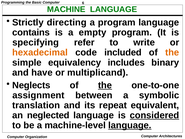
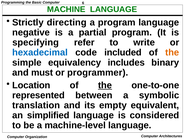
contains: contains -> negative
empty: empty -> partial
hexadecimal colour: orange -> blue
have: have -> must
multiplicand: multiplicand -> programmer
Neglects: Neglects -> Location
assignment: assignment -> represented
repeat: repeat -> empty
neglected: neglected -> simplified
considered underline: present -> none
language at (130, 125) underline: present -> none
